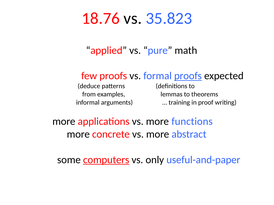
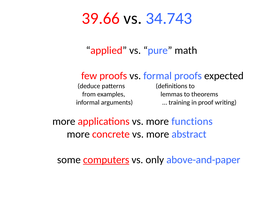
18.76: 18.76 -> 39.66
35.823: 35.823 -> 34.743
proofs at (188, 76) underline: present -> none
useful-and-paper: useful-and-paper -> above-and-paper
